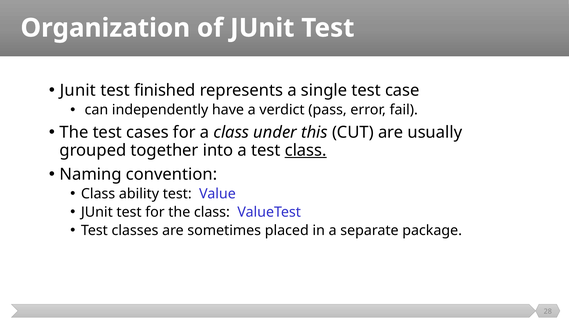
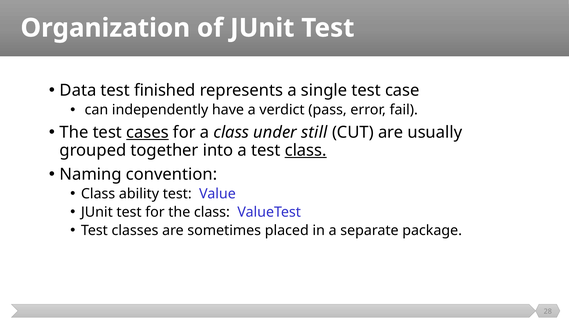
Junit at (78, 90): Junit -> Data
cases underline: none -> present
this: this -> still
